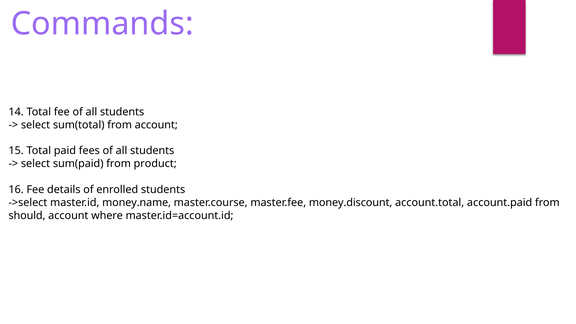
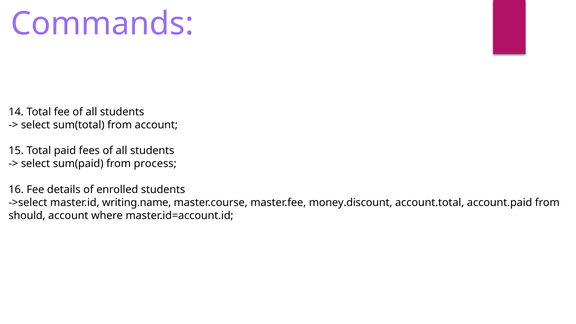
product: product -> process
money.name: money.name -> writing.name
